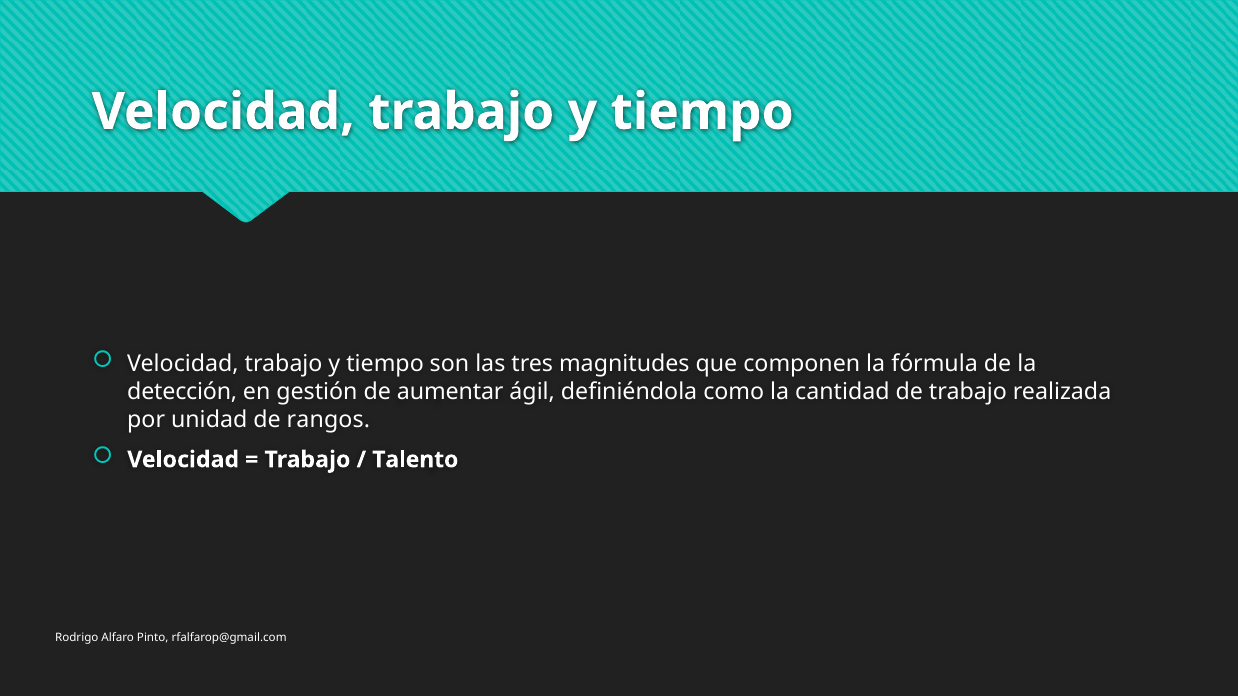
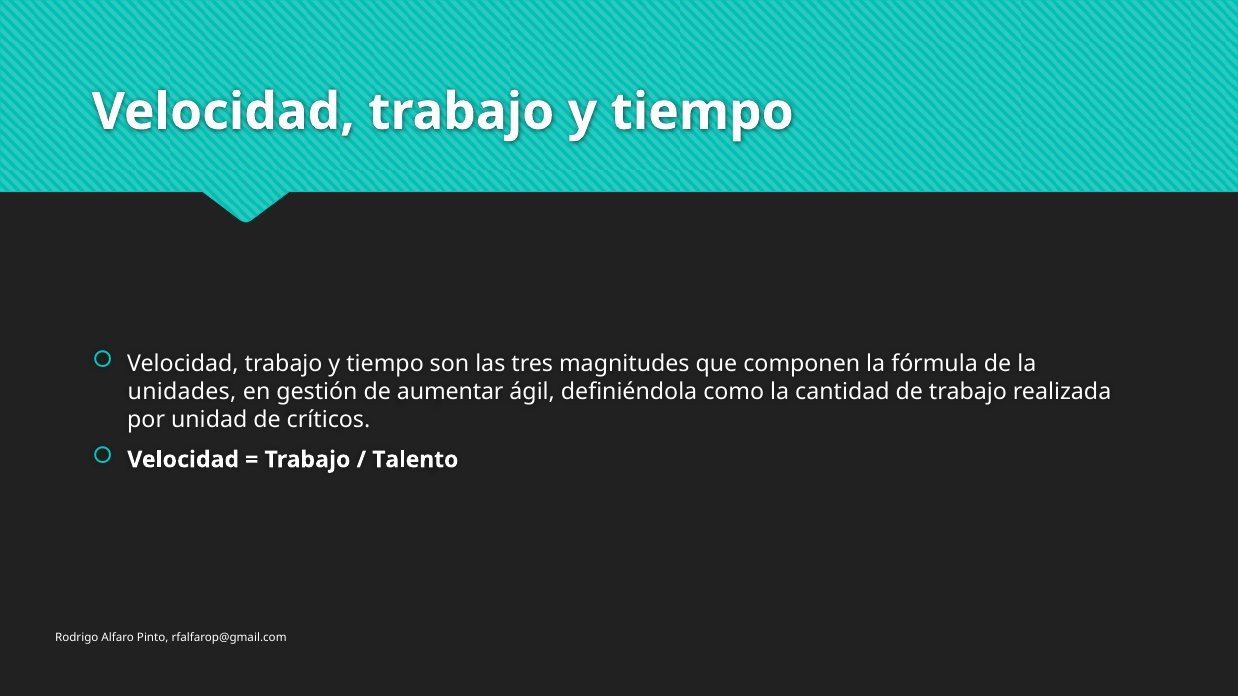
detección: detección -> unidades
rangos: rangos -> críticos
